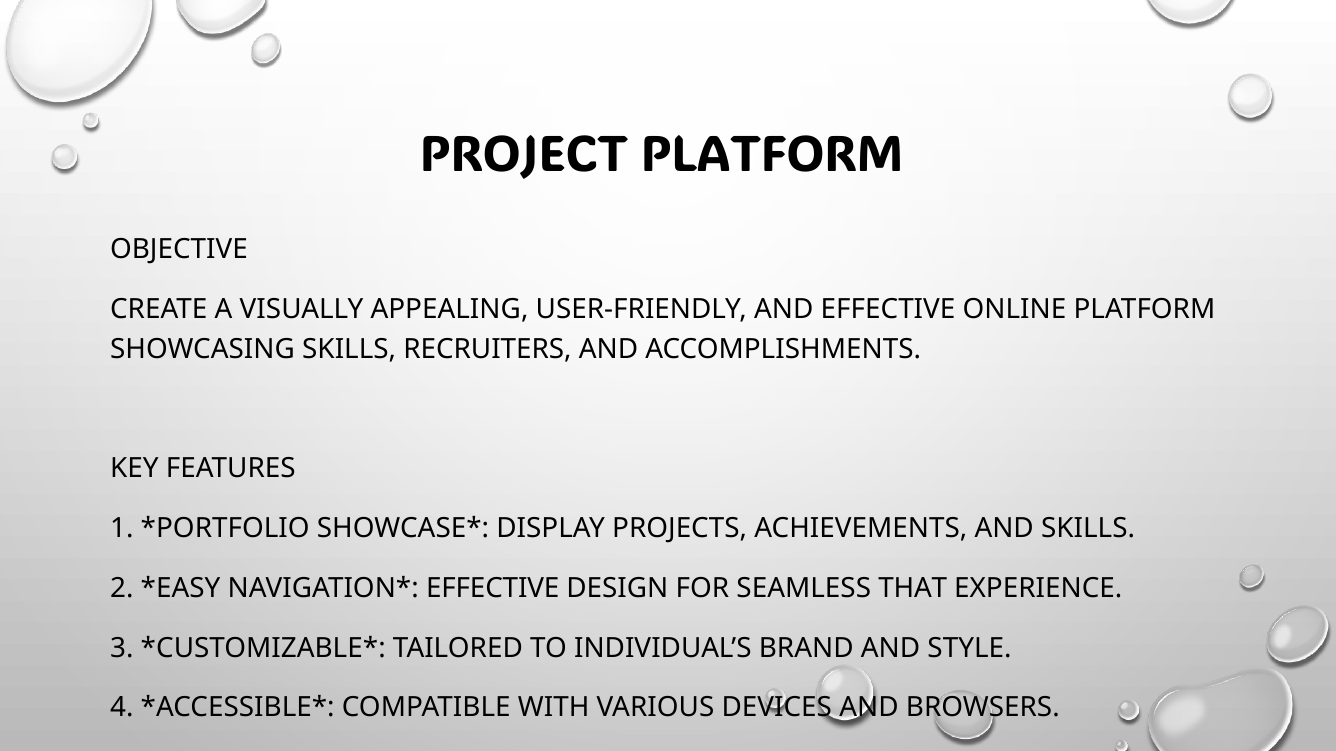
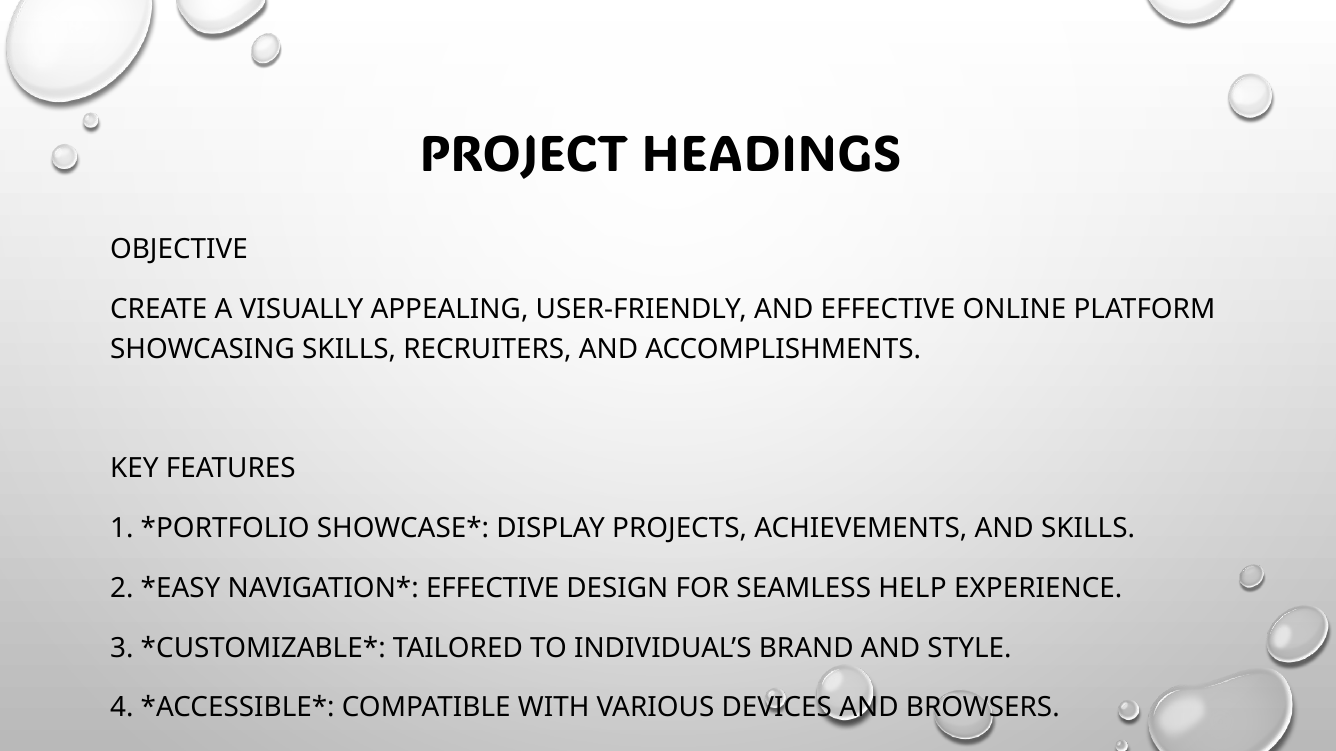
PROJECT PLATFORM: PLATFORM -> HEADINGS
THAT: THAT -> HELP
